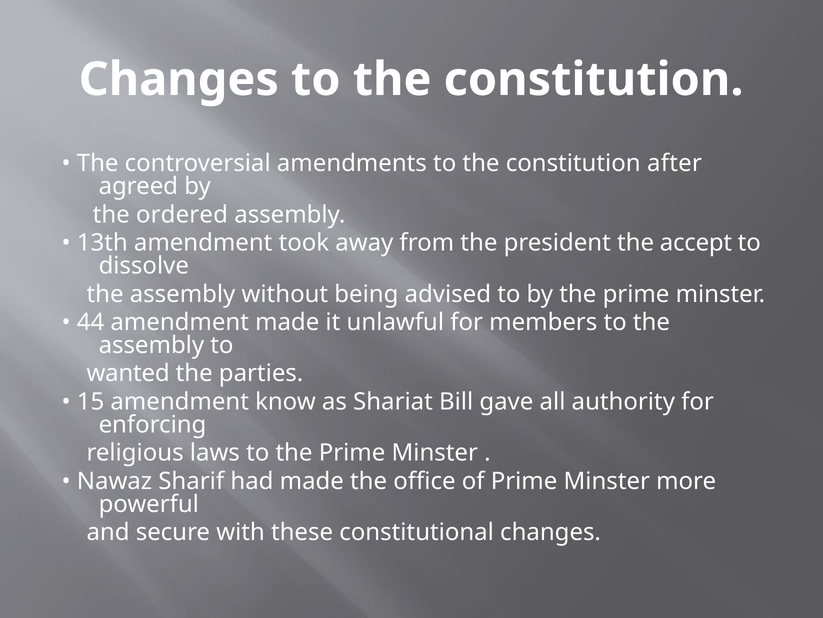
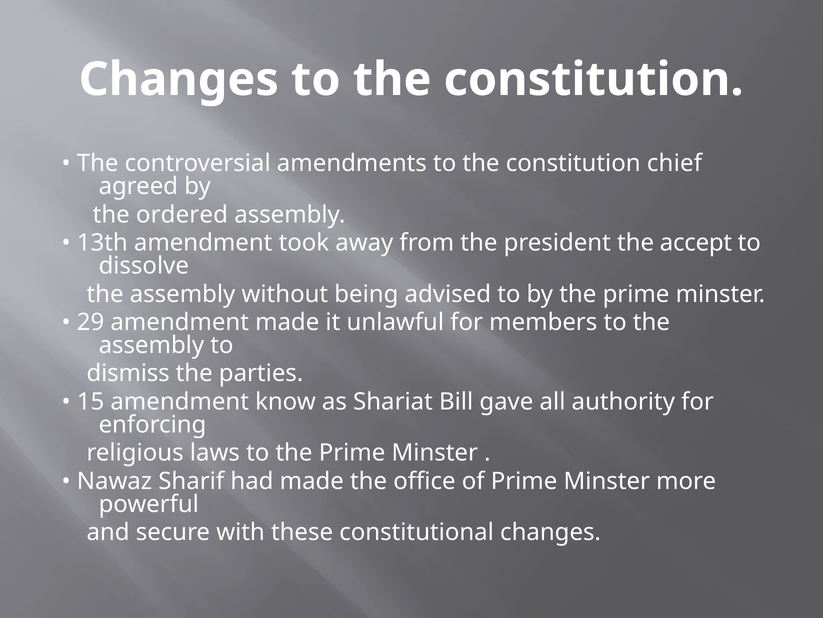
after: after -> chief
44: 44 -> 29
wanted: wanted -> dismiss
